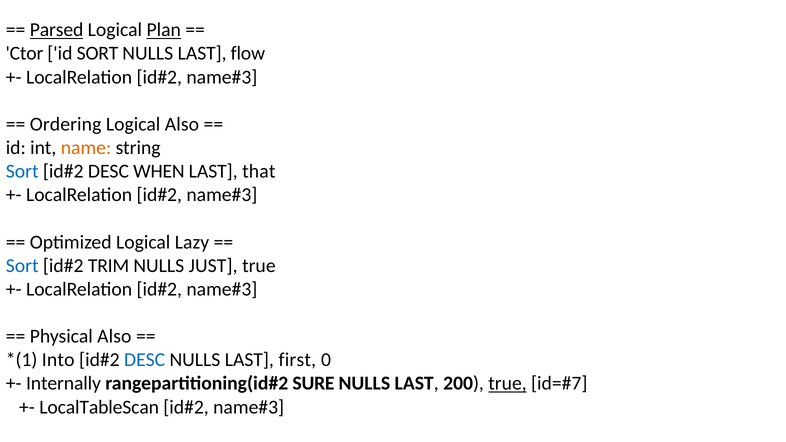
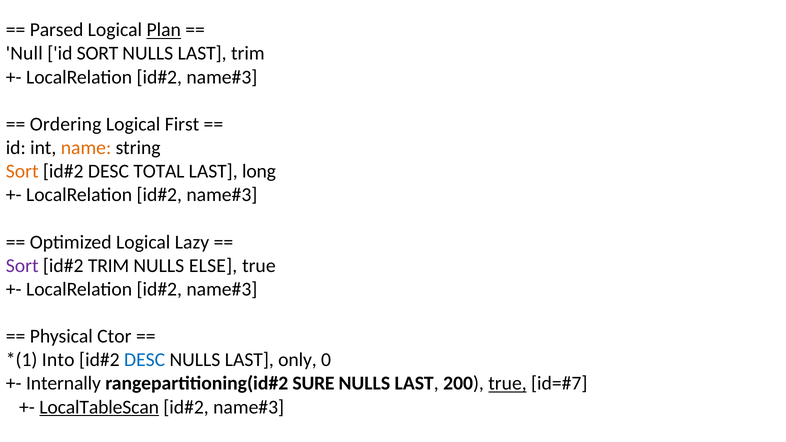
Parsed underline: present -> none
Ctor: Ctor -> Null
LAST flow: flow -> trim
Logical Also: Also -> First
Sort at (22, 171) colour: blue -> orange
WHEN: WHEN -> TOTAL
that: that -> long
Sort at (22, 266) colour: blue -> purple
JUST: JUST -> ELSE
Physical Also: Also -> Ctor
first: first -> only
LocalTableScan underline: none -> present
